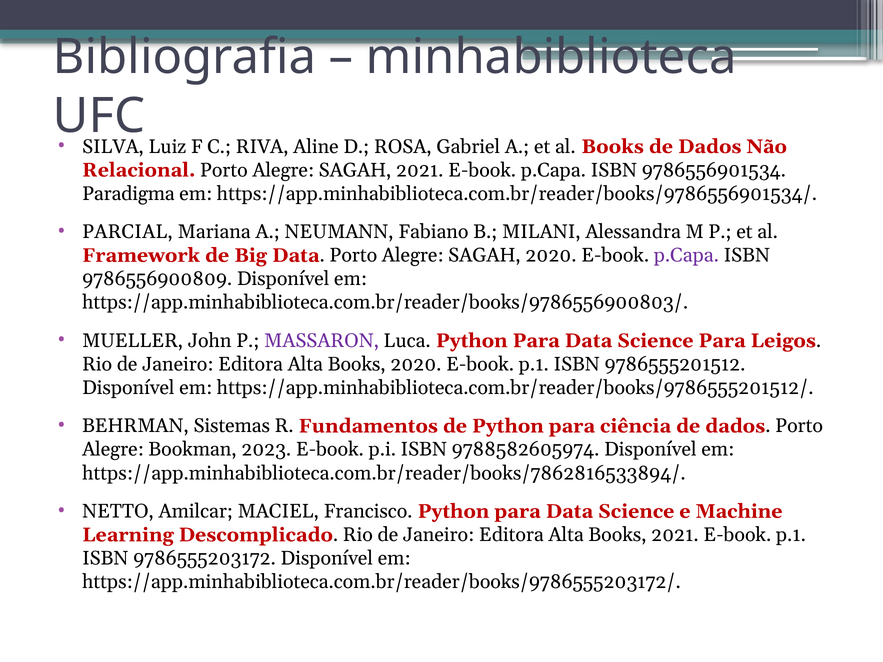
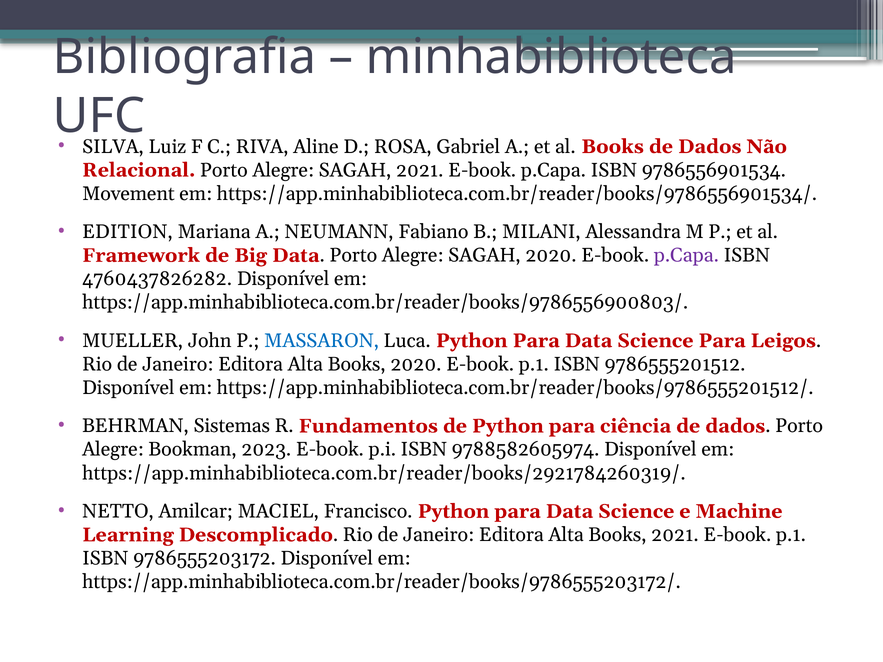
Paradigma: Paradigma -> Movement
PARCIAL: PARCIAL -> EDITION
9786556900809: 9786556900809 -> 4760437826282
MASSARON colour: purple -> blue
https://app.minhabiblioteca.com.br/reader/books/7862816533894/: https://app.minhabiblioteca.com.br/reader/books/7862816533894/ -> https://app.minhabiblioteca.com.br/reader/books/2921784260319/
